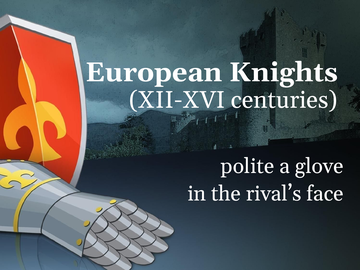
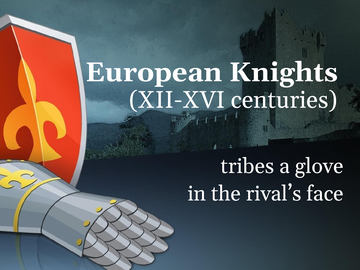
polite: polite -> tribes
